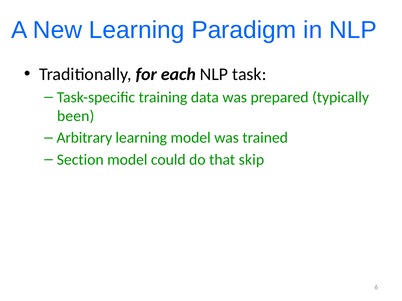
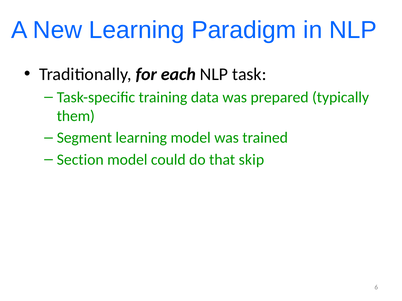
been: been -> them
Arbitrary: Arbitrary -> Segment
